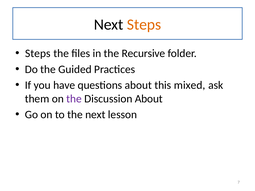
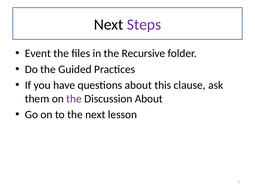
Steps at (144, 25) colour: orange -> purple
Steps at (38, 53): Steps -> Event
mixed: mixed -> clause
